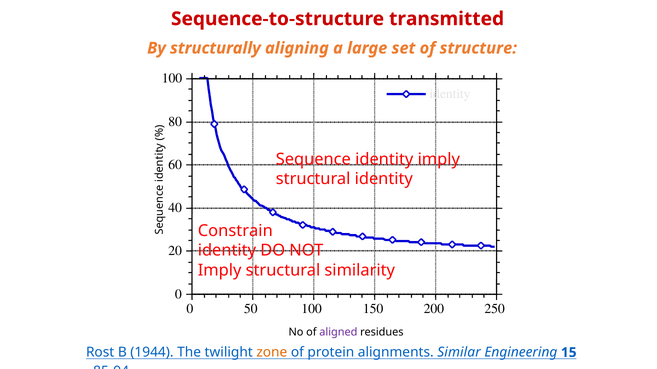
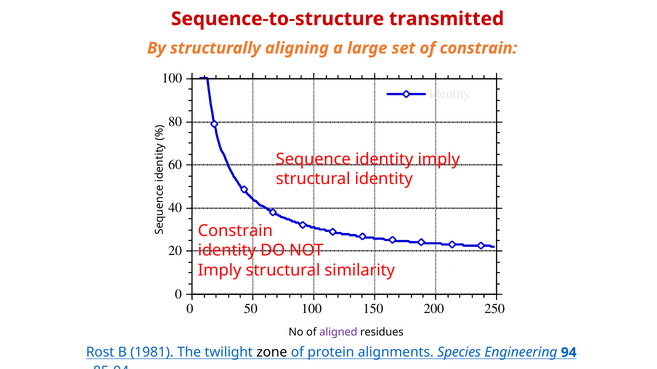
of structure: structure -> constrain
1944: 1944 -> 1981
zone colour: orange -> black
Similar: Similar -> Species
15: 15 -> 94
